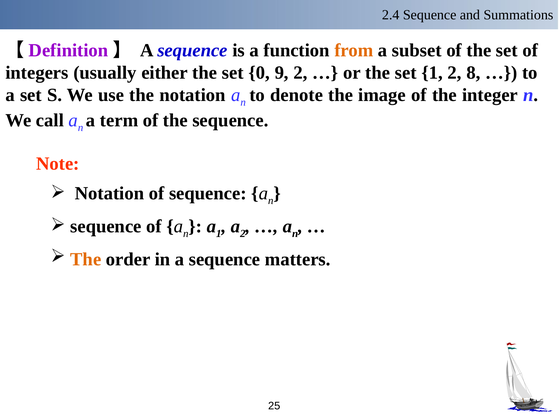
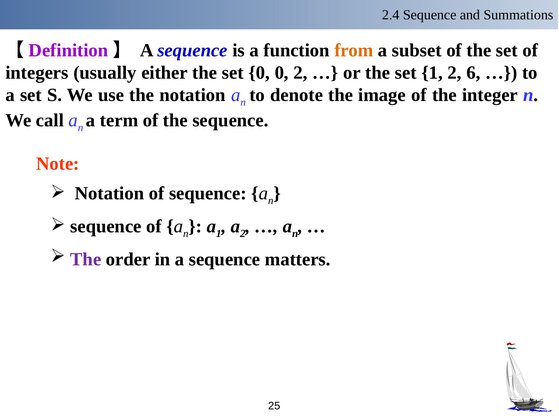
0 9: 9 -> 0
8: 8 -> 6
The at (86, 259) colour: orange -> purple
